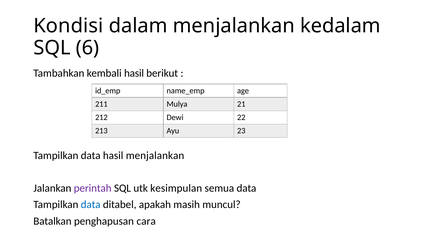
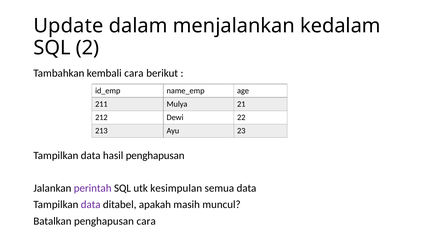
Kondisi: Kondisi -> Update
6: 6 -> 2
kembali hasil: hasil -> cara
hasil menjalankan: menjalankan -> penghapusan
data at (91, 204) colour: blue -> purple
